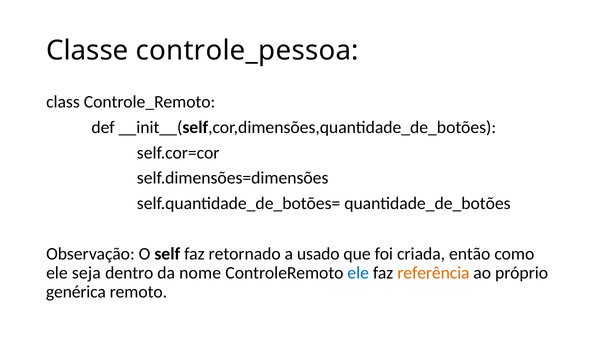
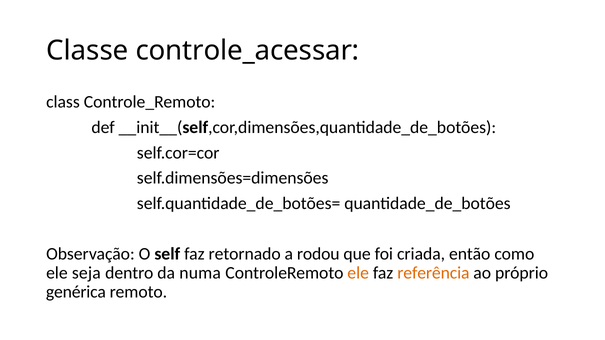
controle_pessoa: controle_pessoa -> controle_acessar
usado: usado -> rodou
nome: nome -> numa
ele at (358, 273) colour: blue -> orange
